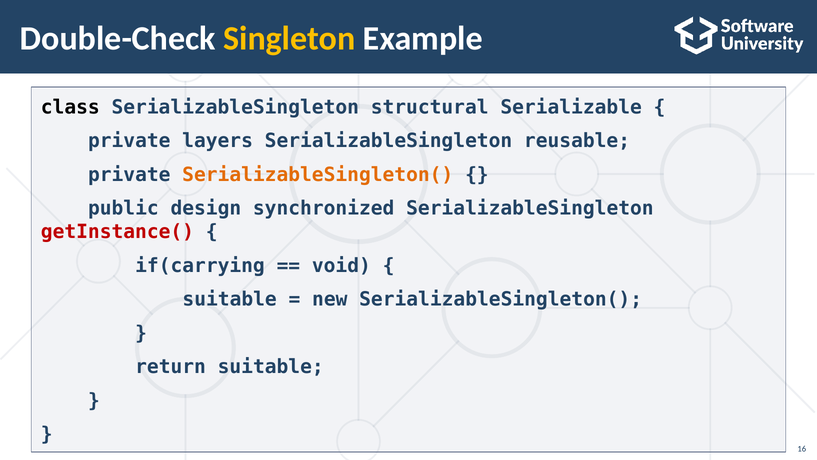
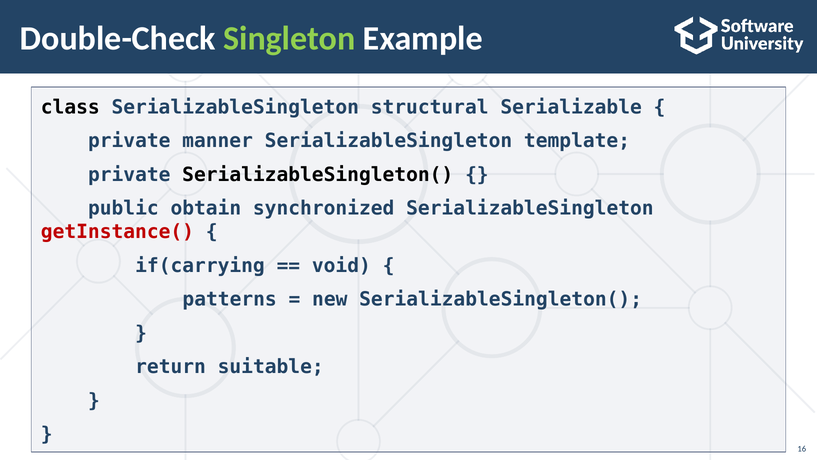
Singleton colour: yellow -> light green
layers: layers -> manner
reusable: reusable -> template
SerializableSingleton( at (318, 175) colour: orange -> black
design: design -> obtain
suitable at (230, 299): suitable -> patterns
